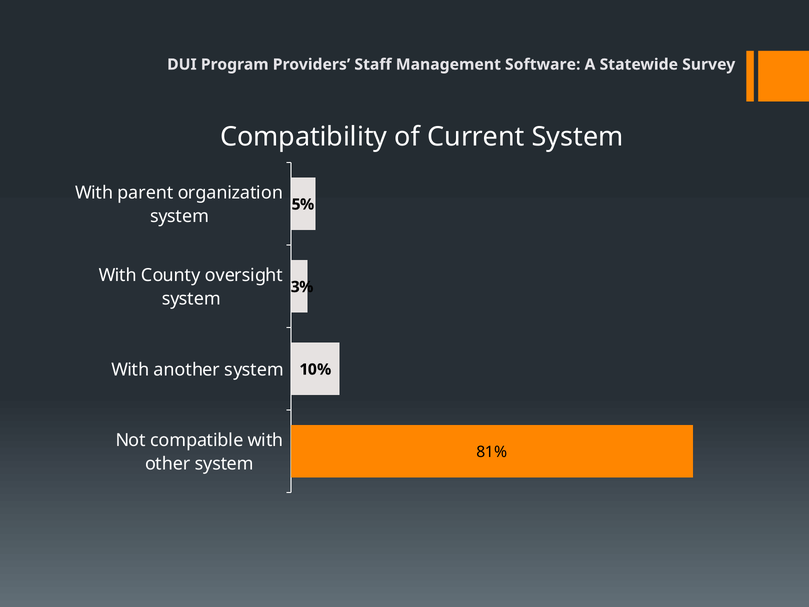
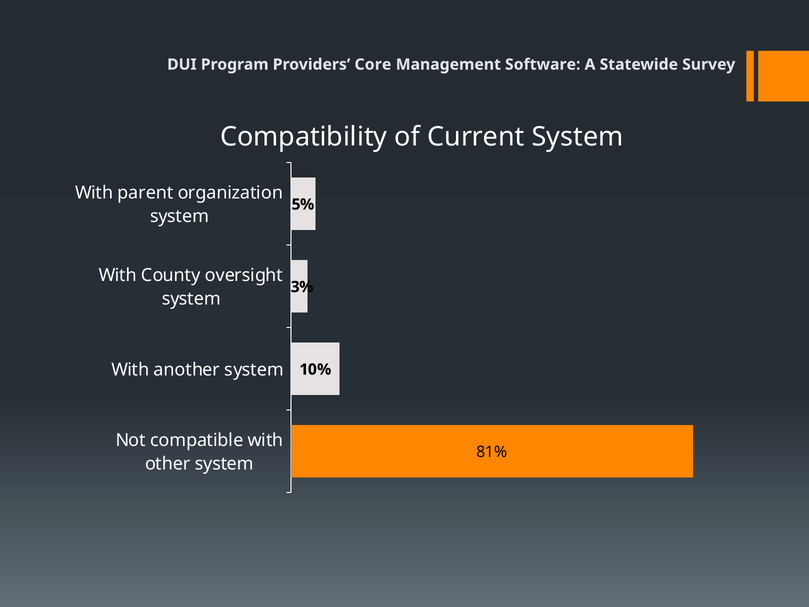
Staff: Staff -> Core
